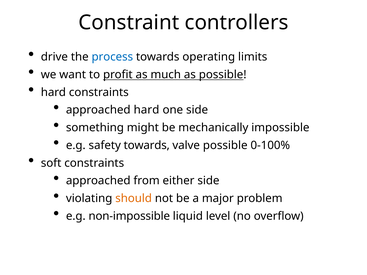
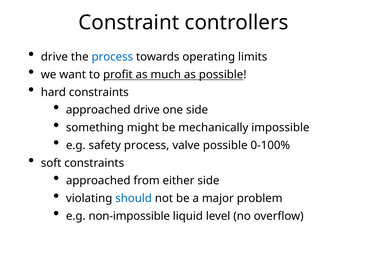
approached hard: hard -> drive
safety towards: towards -> process
should colour: orange -> blue
